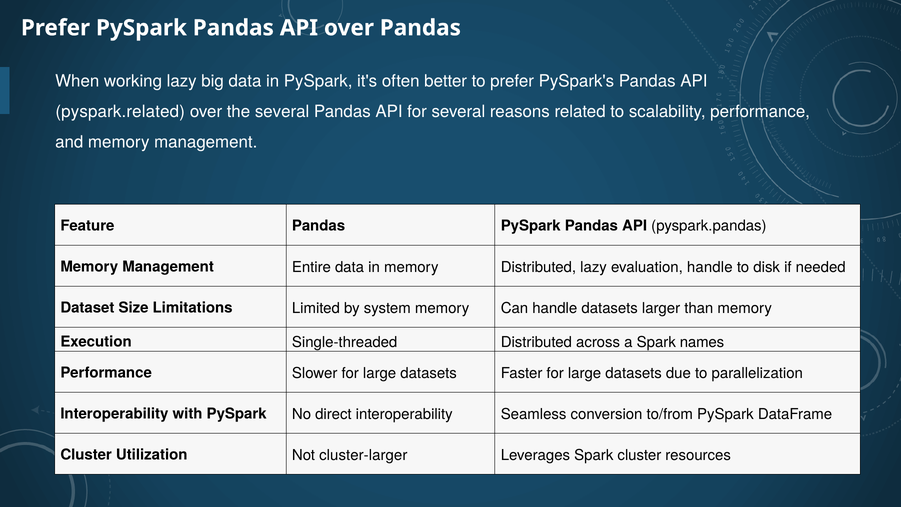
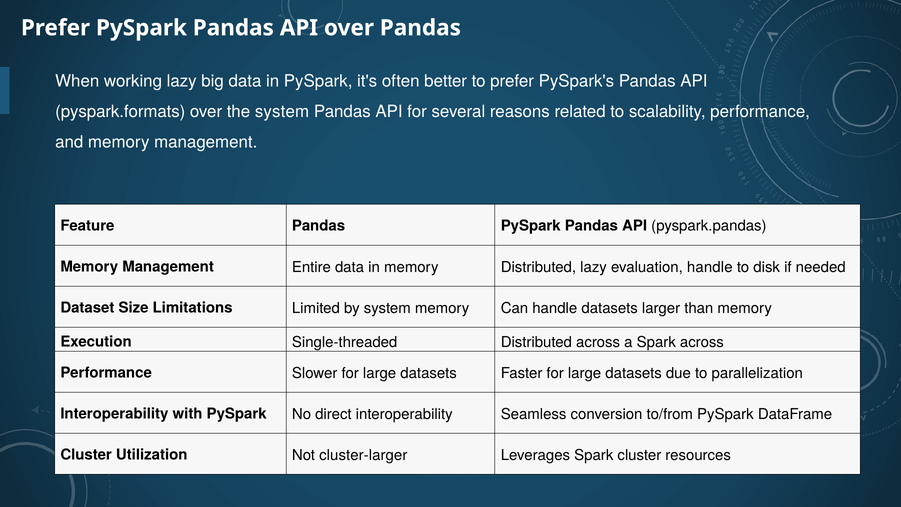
pyspark.related: pyspark.related -> pyspark.formats
the several: several -> system
Spark names: names -> across
